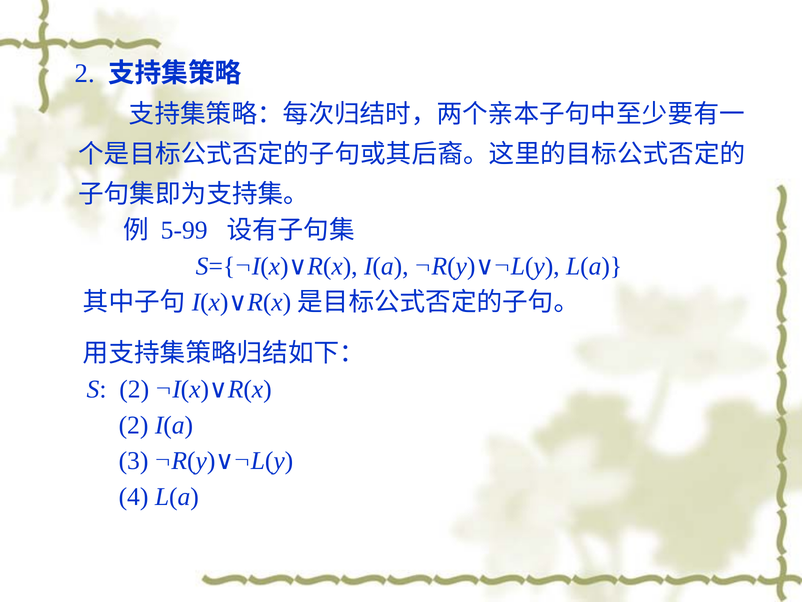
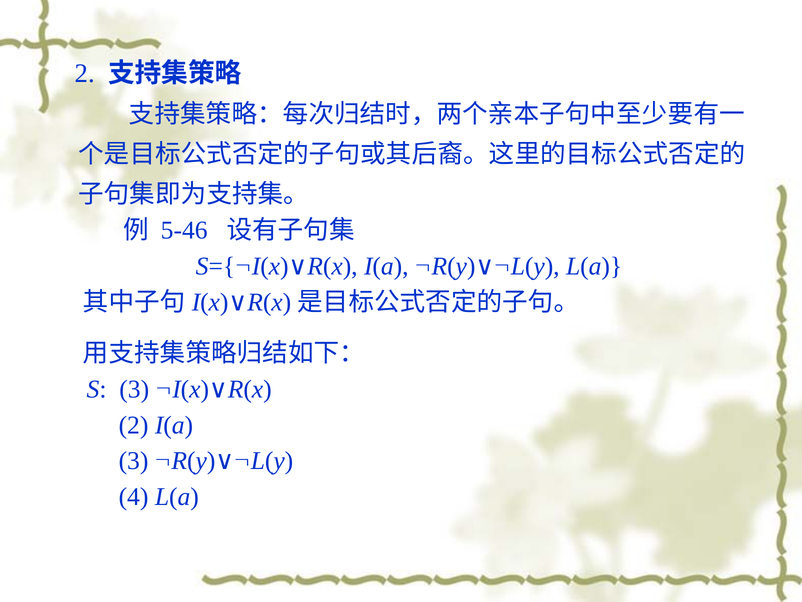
5-99: 5-99 -> 5-46
S 2: 2 -> 3
